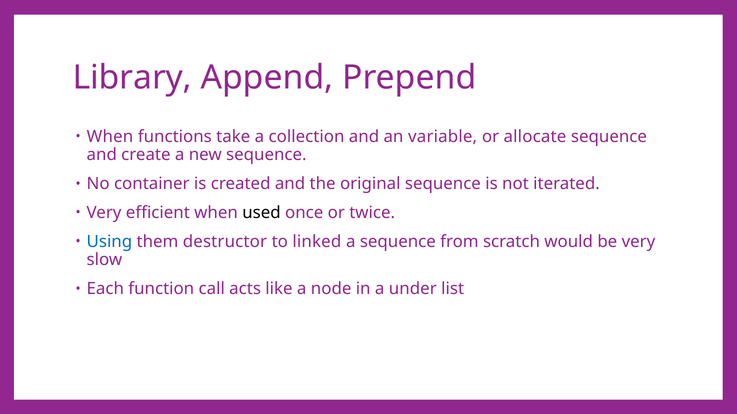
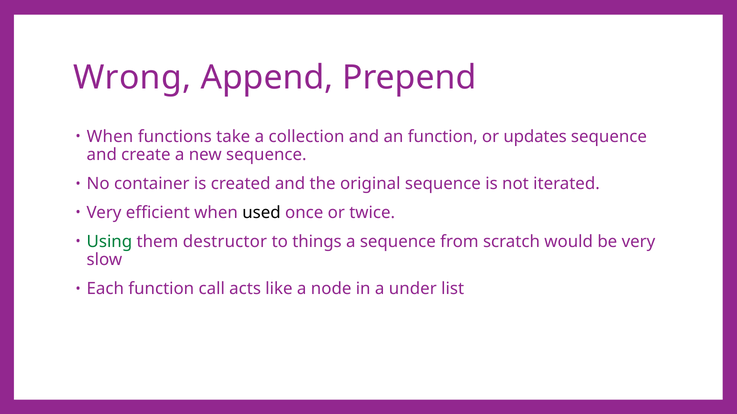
Library: Library -> Wrong
an variable: variable -> function
allocate: allocate -> updates
Using colour: blue -> green
linked: linked -> things
